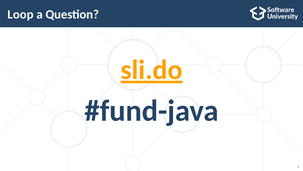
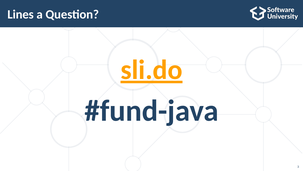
Loop: Loop -> Lines
